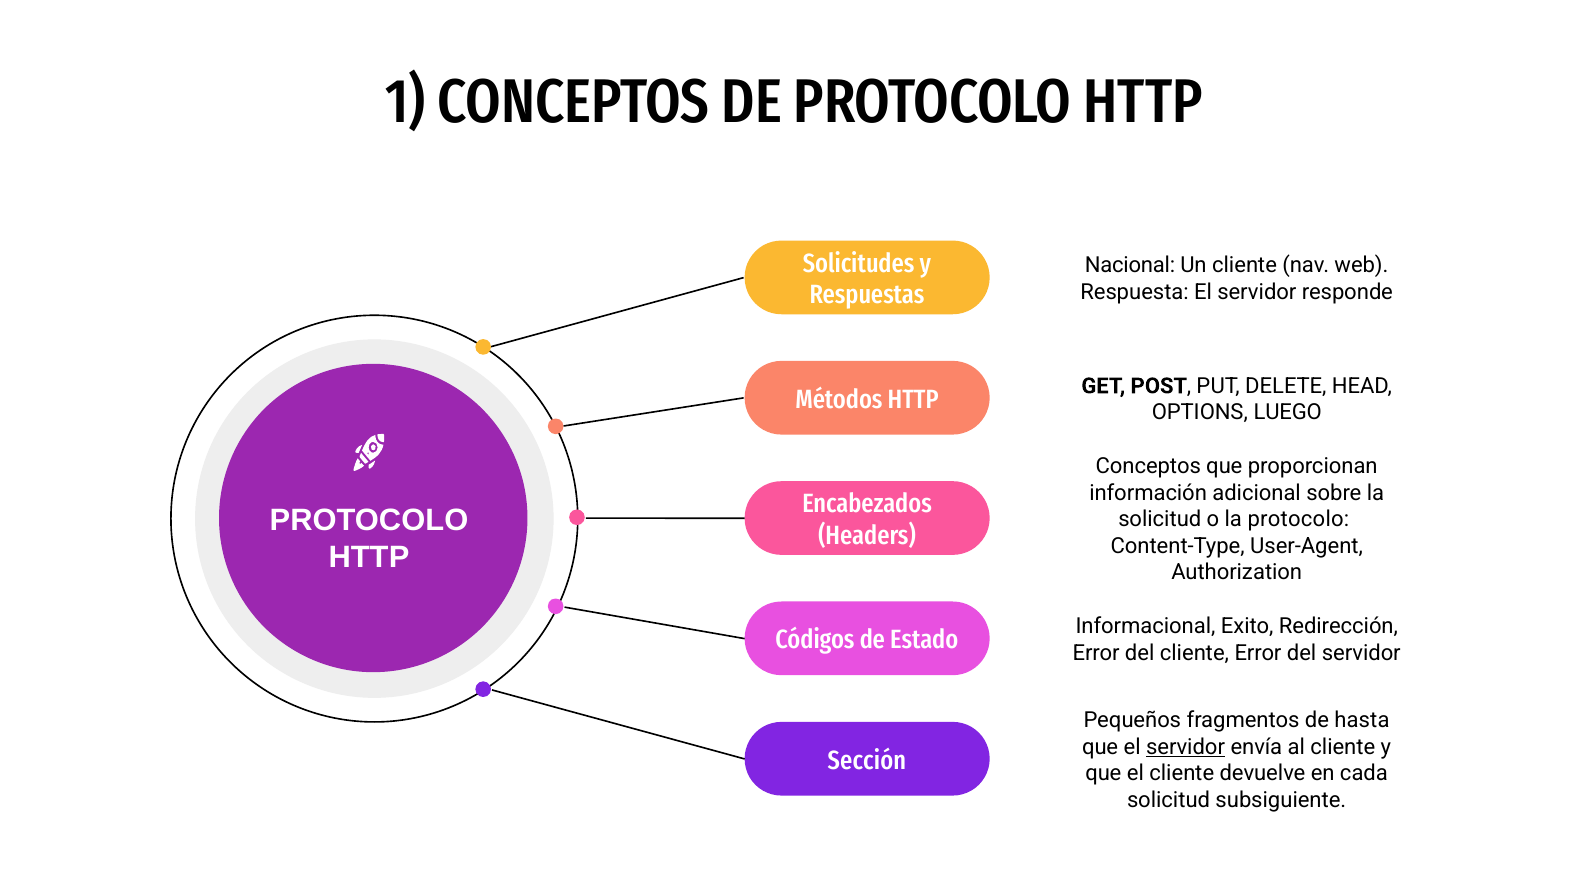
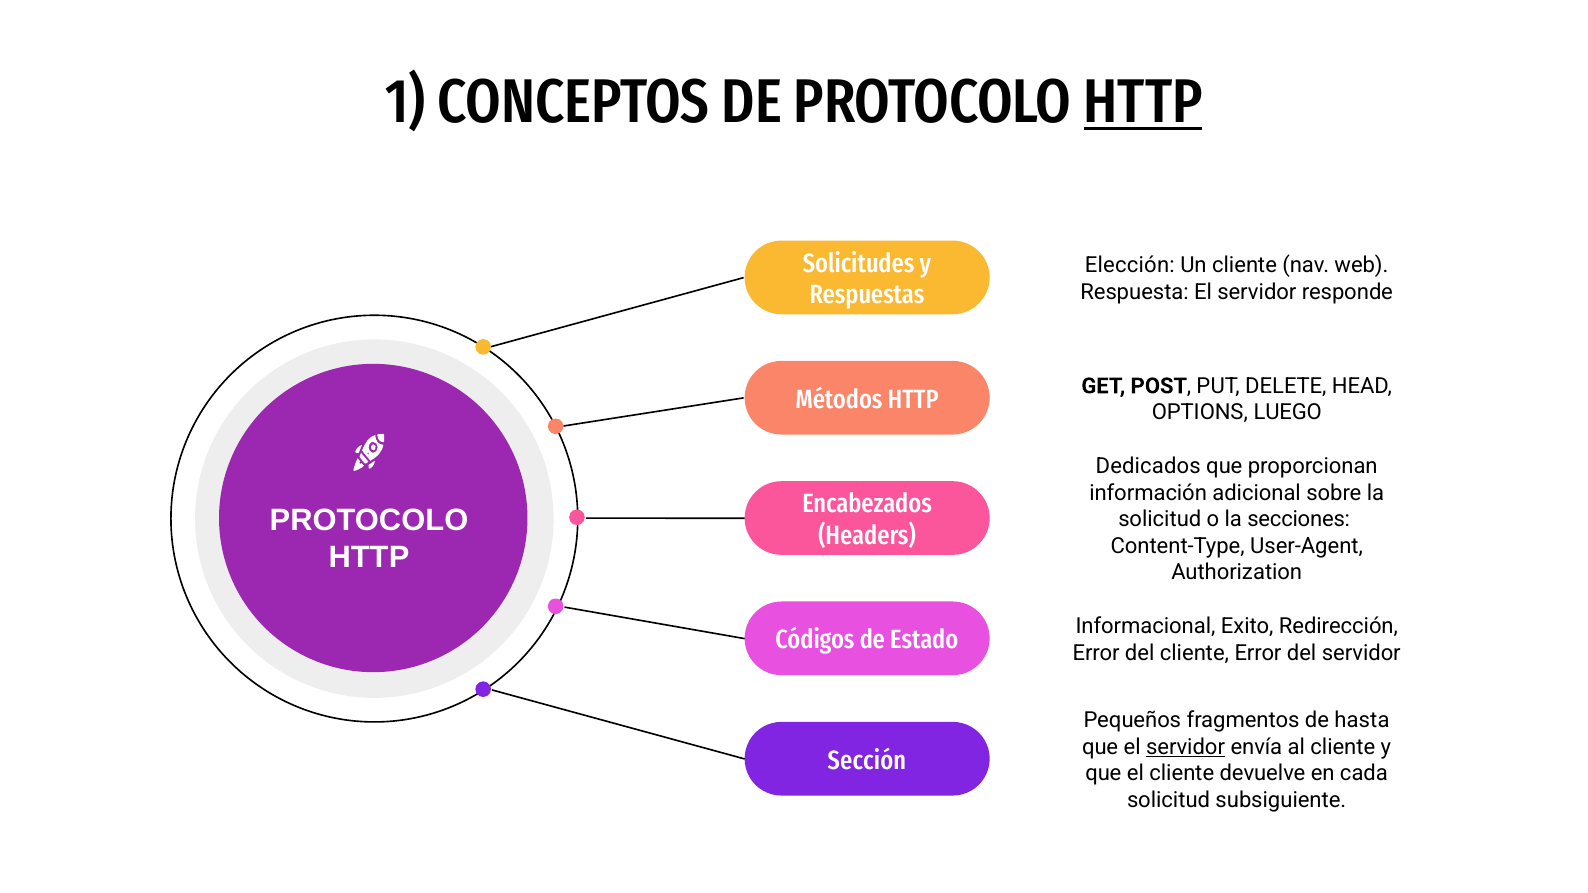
HTTP at (1143, 102) underline: none -> present
Nacional: Nacional -> Elección
Conceptos at (1148, 467): Conceptos -> Dedicados
la protocolo: protocolo -> secciones
